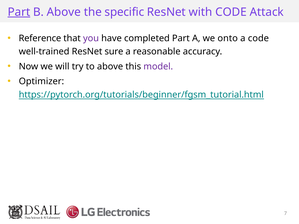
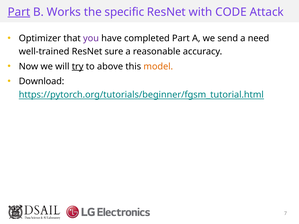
B Above: Above -> Works
Reference: Reference -> Optimizer
onto: onto -> send
a code: code -> need
try underline: none -> present
model colour: purple -> orange
Optimizer: Optimizer -> Download
